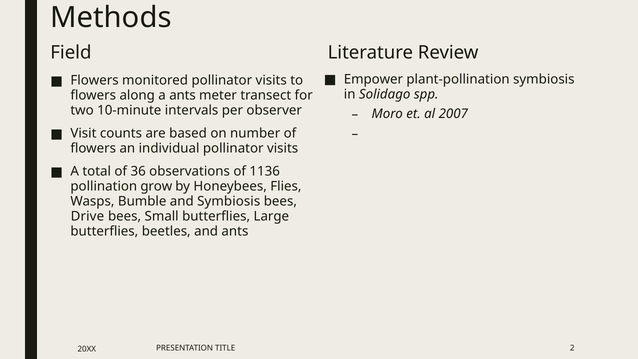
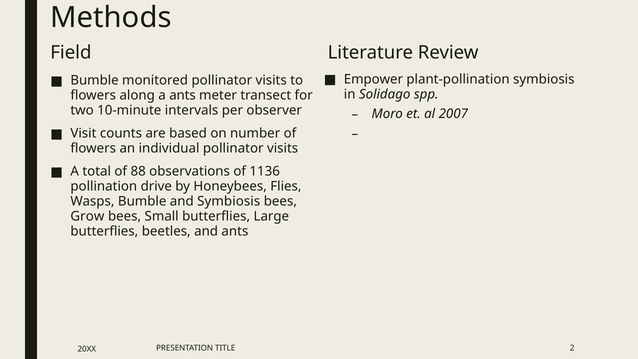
Flowers at (95, 80): Flowers -> Bumble
36: 36 -> 88
grow: grow -> drive
Drive: Drive -> Grow
